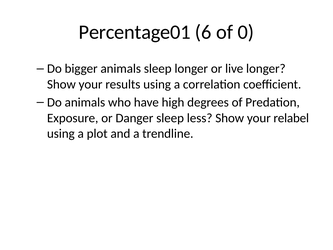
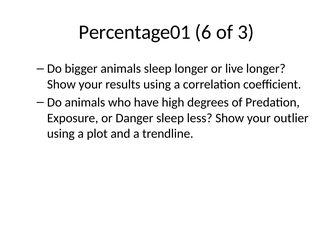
0: 0 -> 3
relabel: relabel -> outlier
